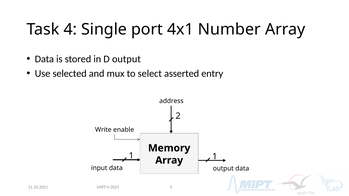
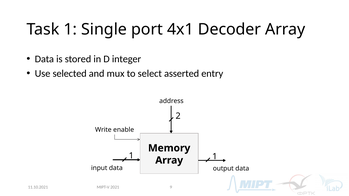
Task 4: 4 -> 1
Number: Number -> Decoder
D output: output -> integer
